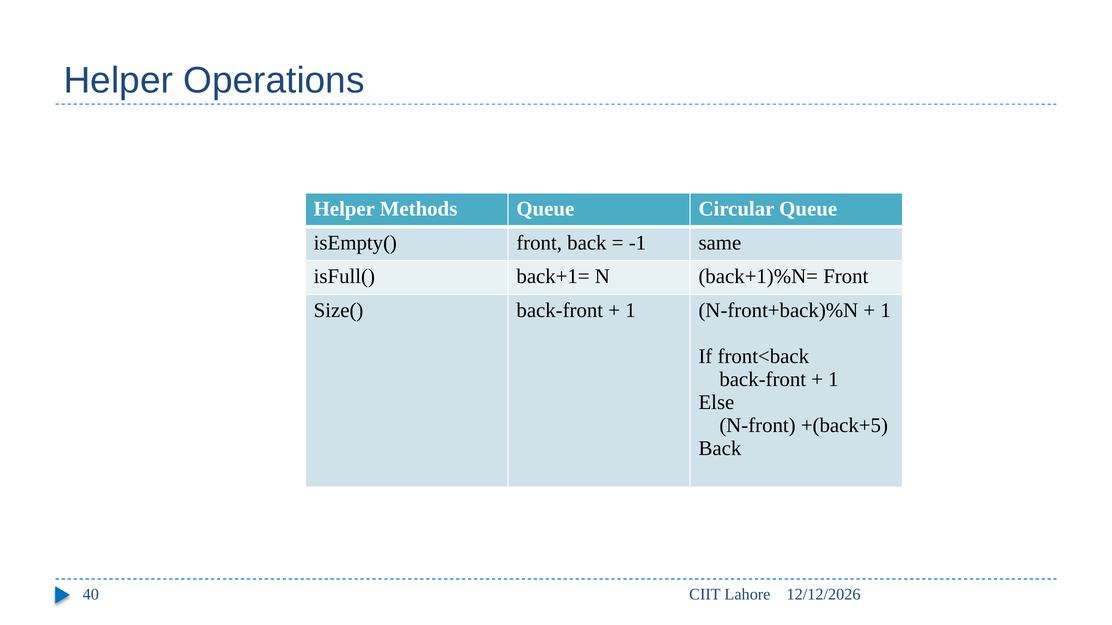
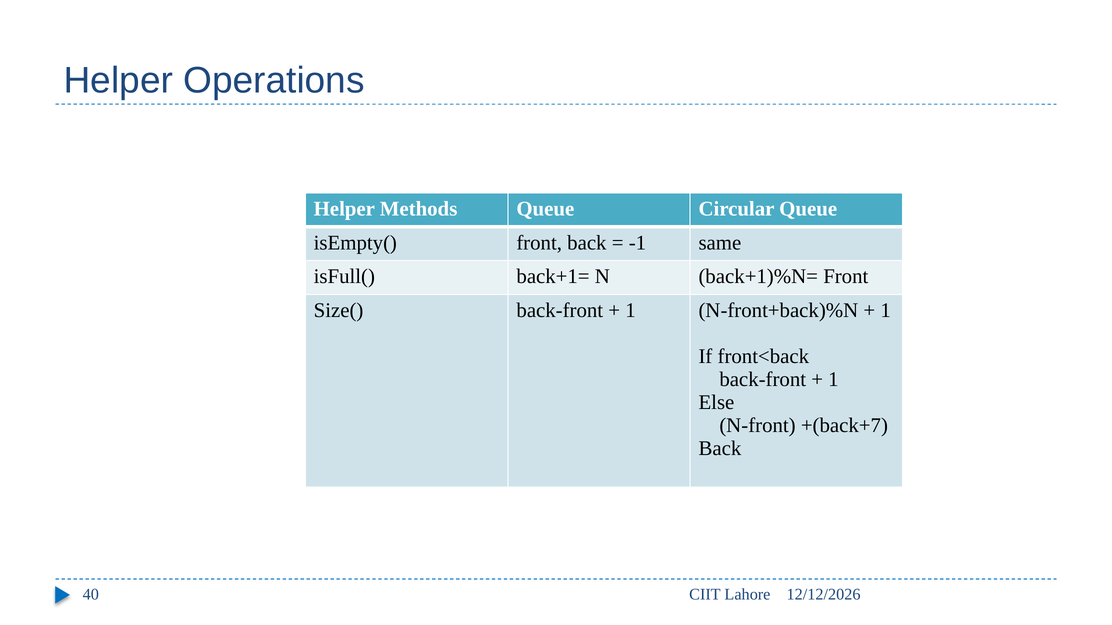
+(back+5: +(back+5 -> +(back+7
